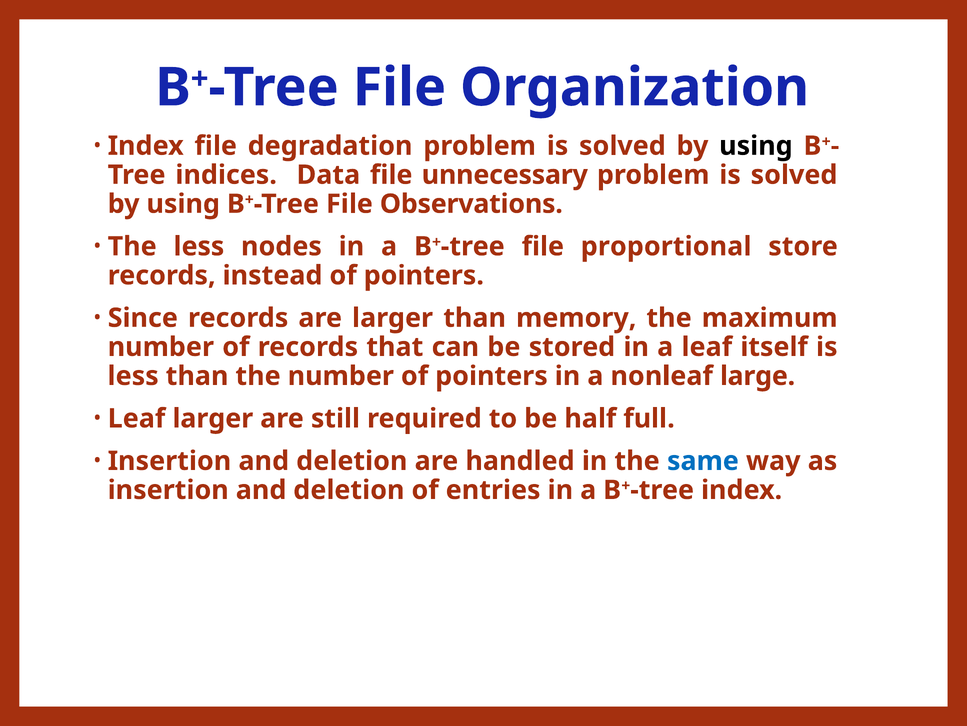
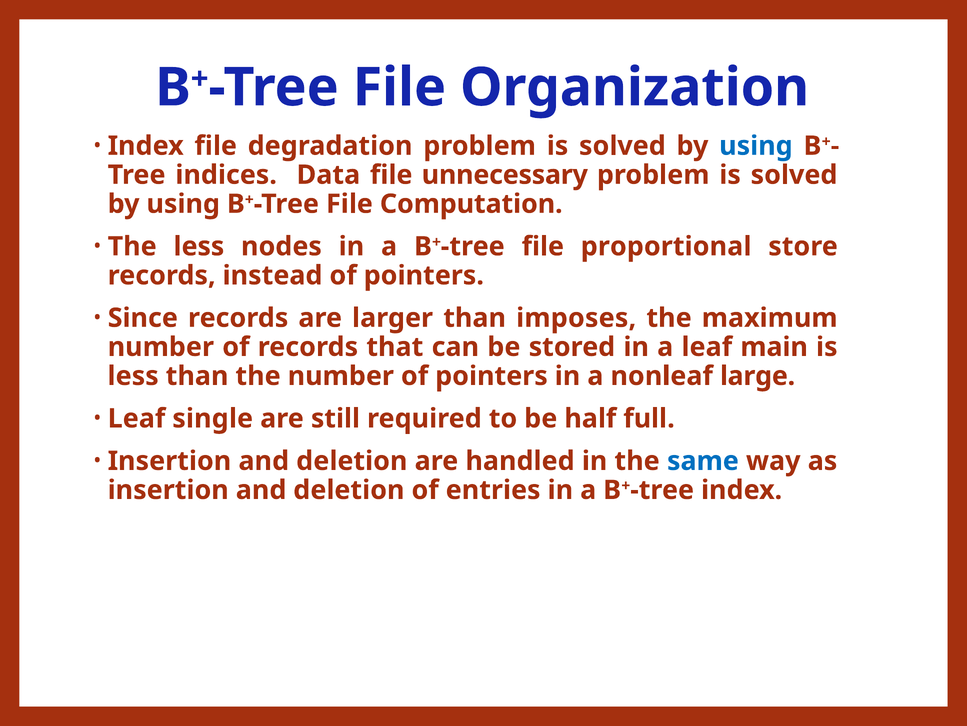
using at (756, 146) colour: black -> blue
Observations: Observations -> Computation
memory: memory -> imposes
itself: itself -> main
Leaf larger: larger -> single
